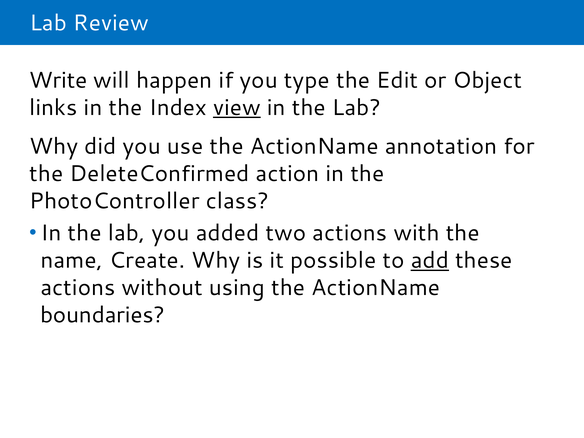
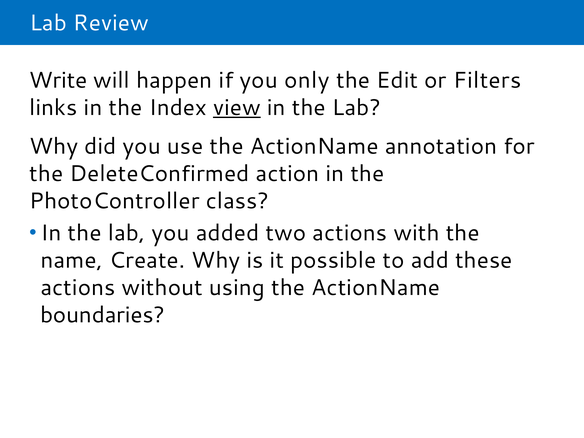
type: type -> only
Object: Object -> Filters
add underline: present -> none
